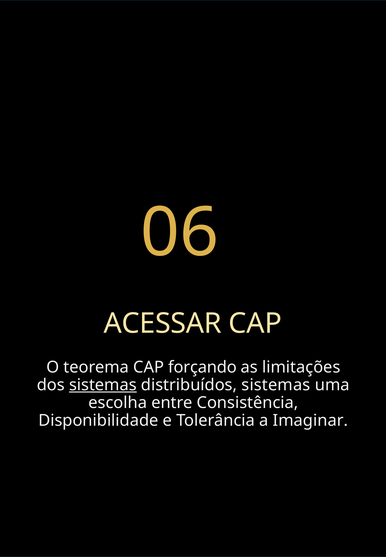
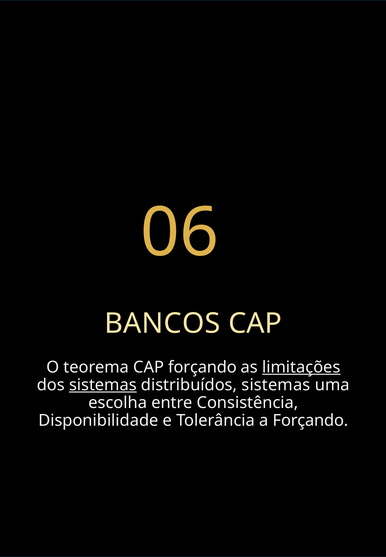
ACESSAR: ACESSAR -> BANCOS
limitações underline: none -> present
a Imaginar: Imaginar -> Forçando
